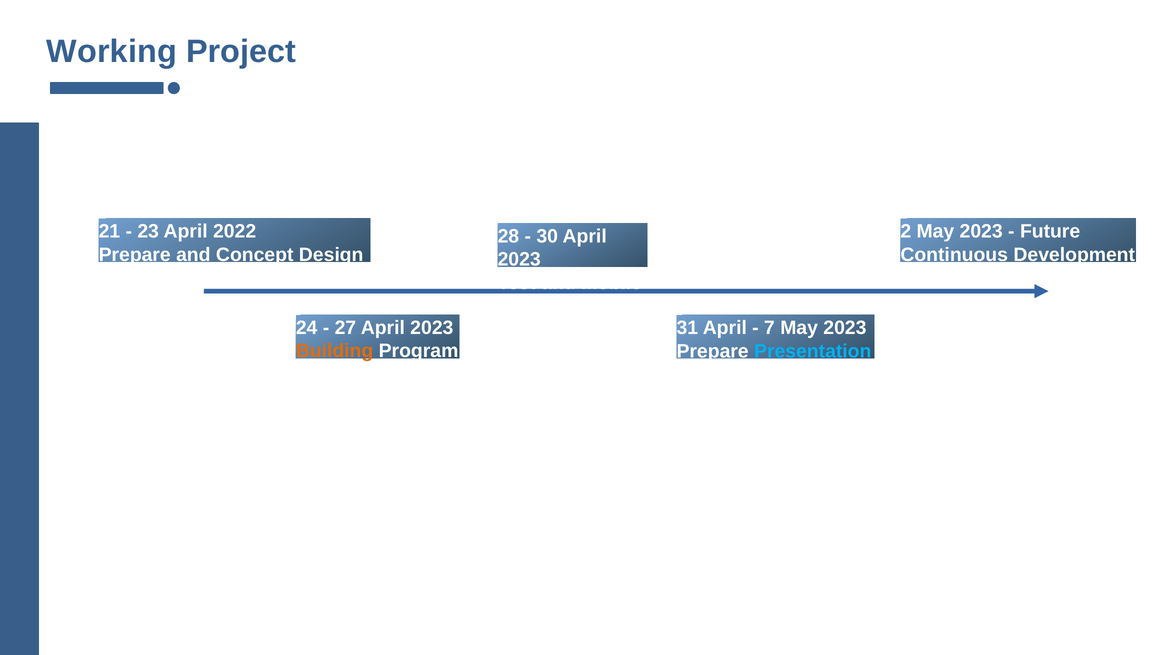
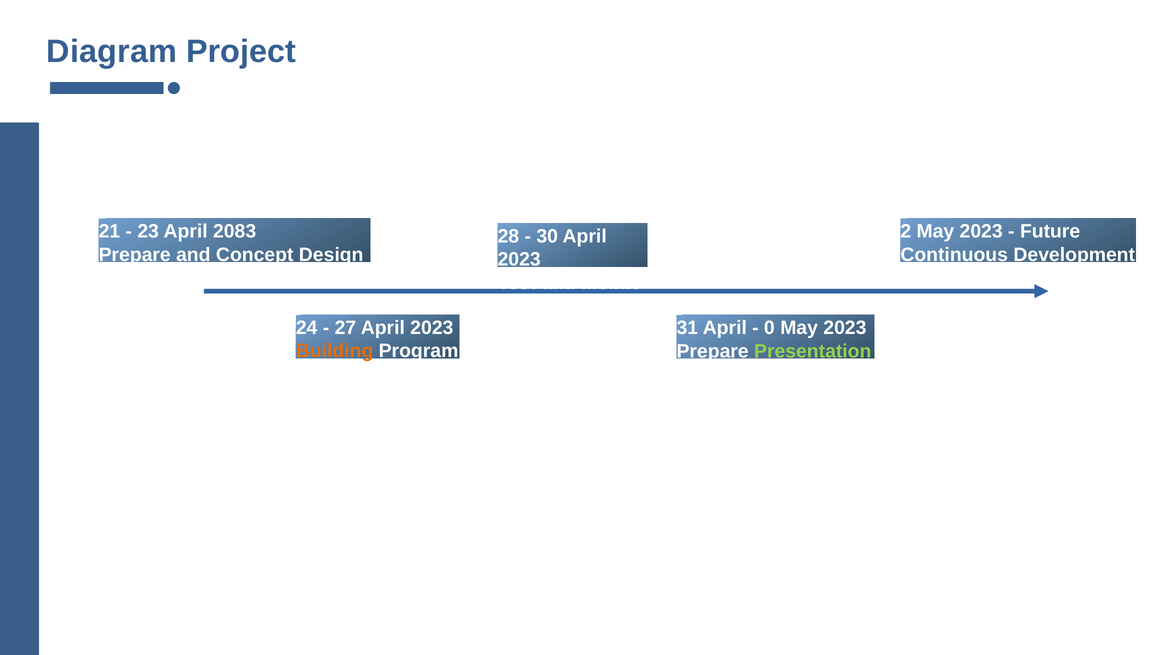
Working: Working -> Diagram
2022: 2022 -> 2083
7: 7 -> 0
Presentation colour: light blue -> light green
